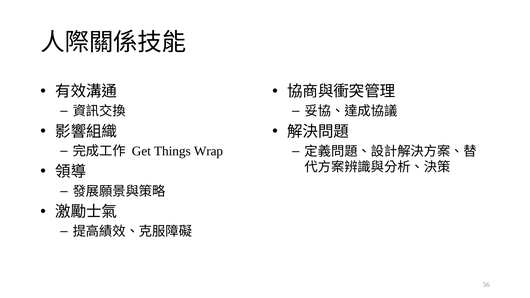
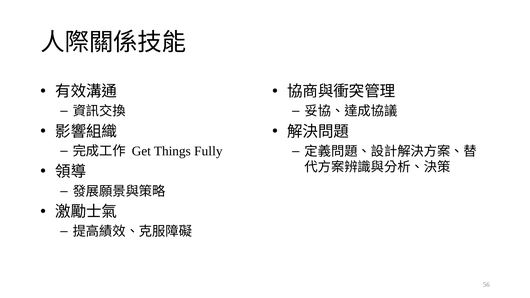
Wrap: Wrap -> Fully
